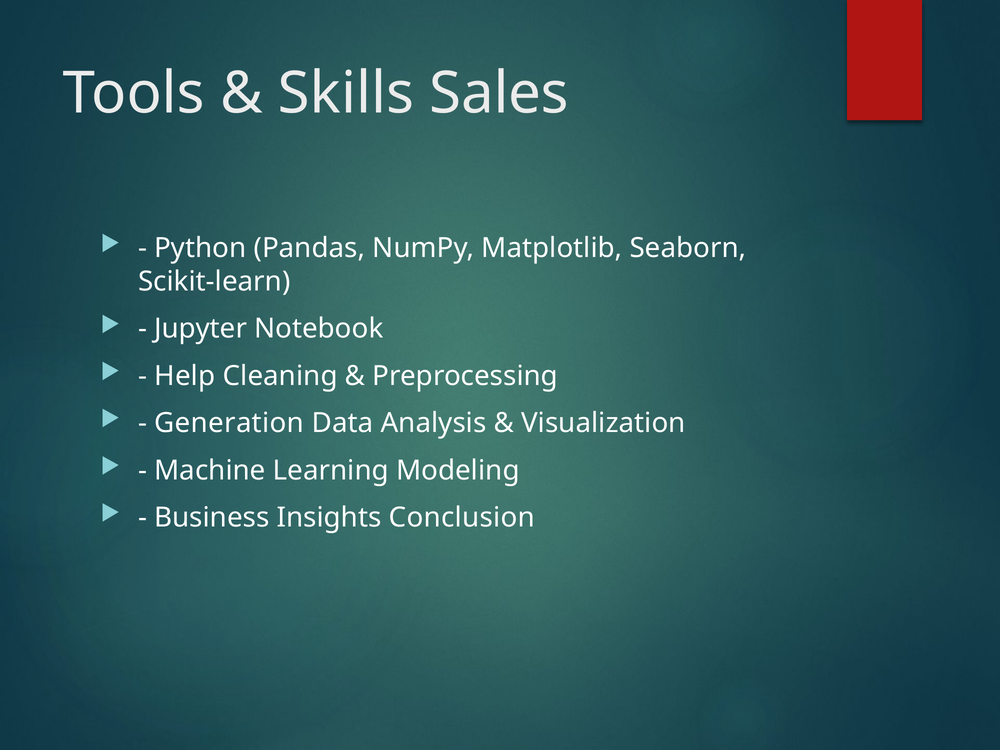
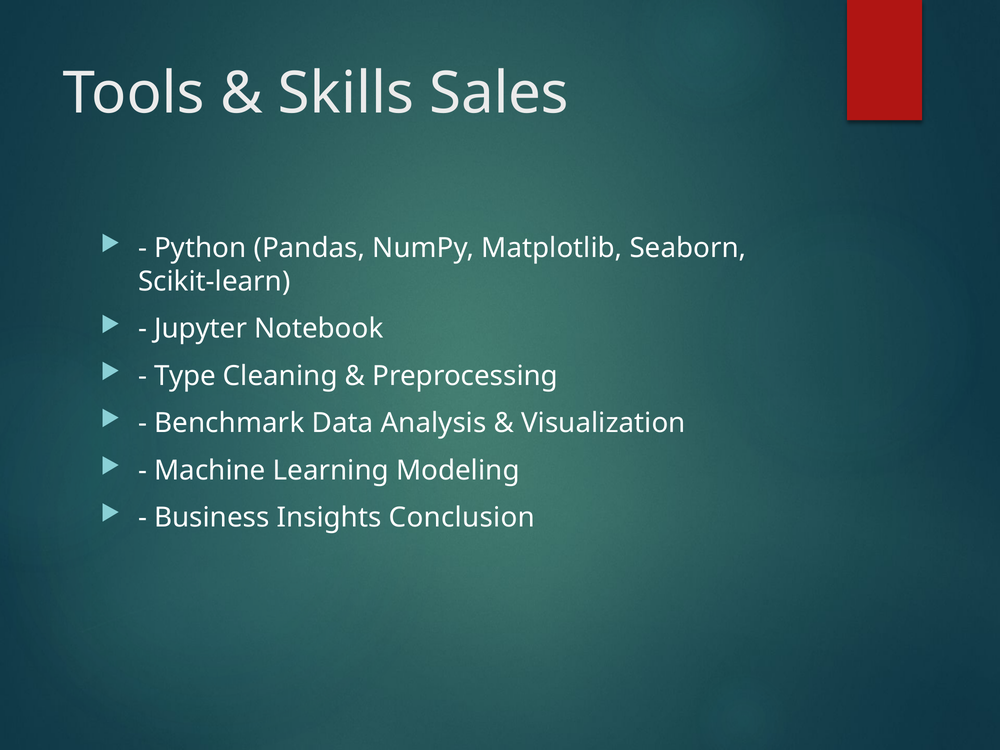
Help: Help -> Type
Generation: Generation -> Benchmark
